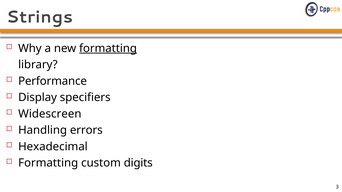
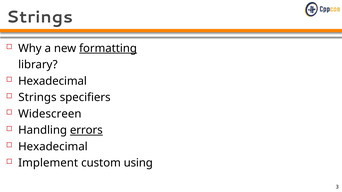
Performance at (53, 81): Performance -> Hexadecimal
Display at (38, 98): Display -> Strings
errors underline: none -> present
Formatting at (48, 163): Formatting -> Implement
digits: digits -> using
